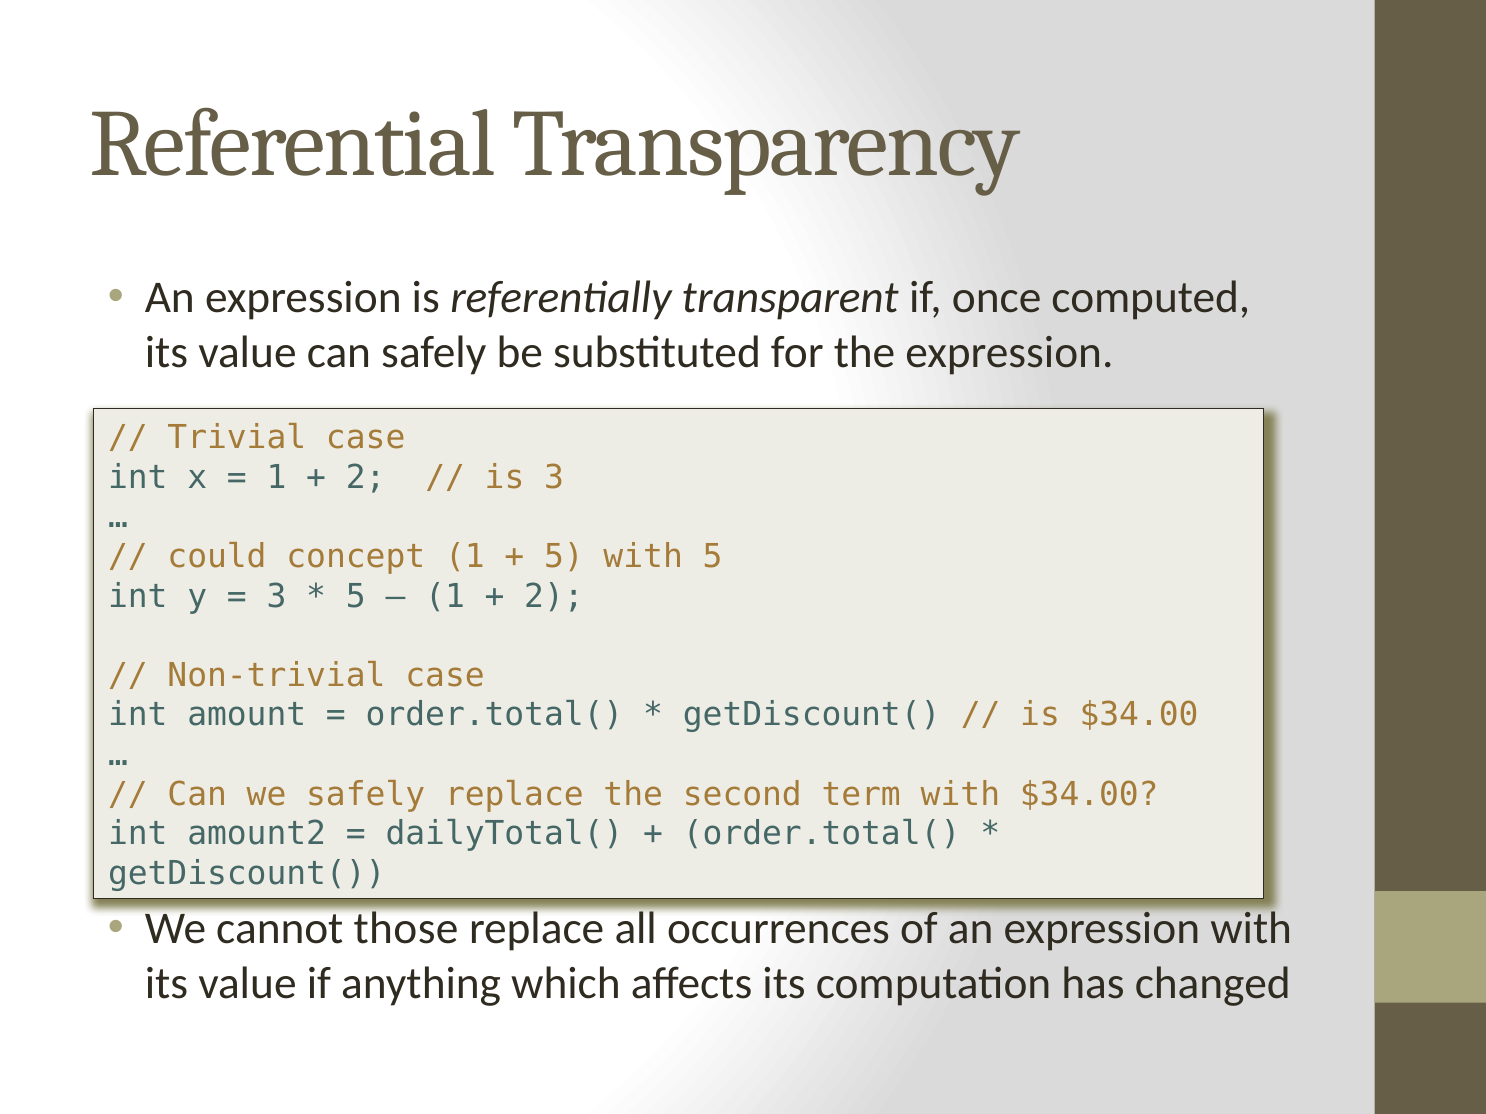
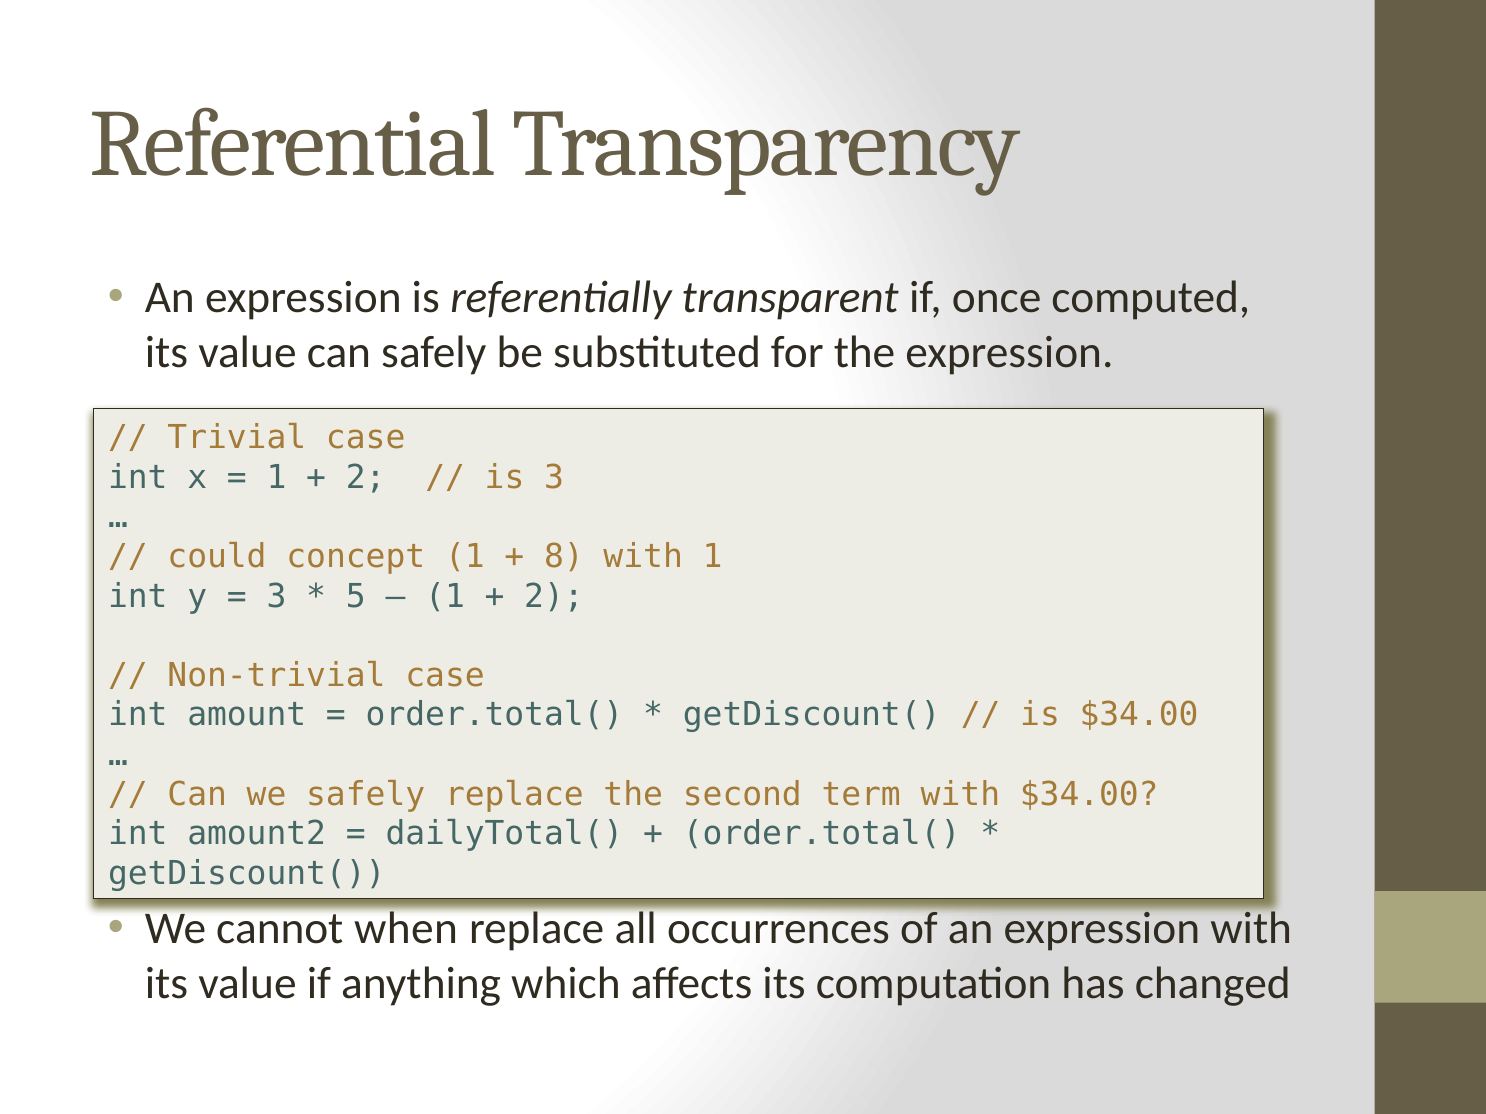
5 at (564, 557): 5 -> 8
with 5: 5 -> 1
those: those -> when
